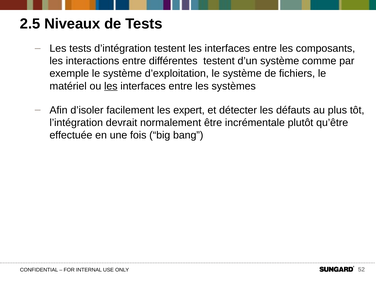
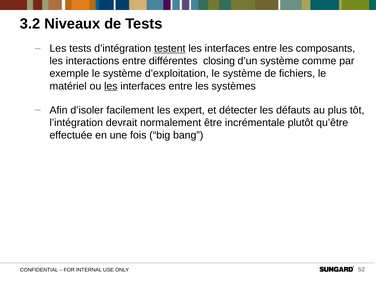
2.5: 2.5 -> 3.2
testent at (170, 48) underline: none -> present
différentes testent: testent -> closing
